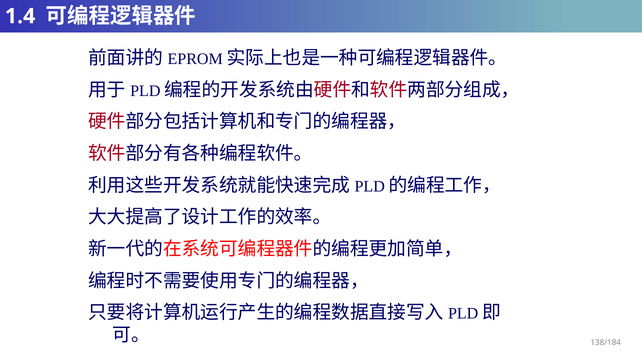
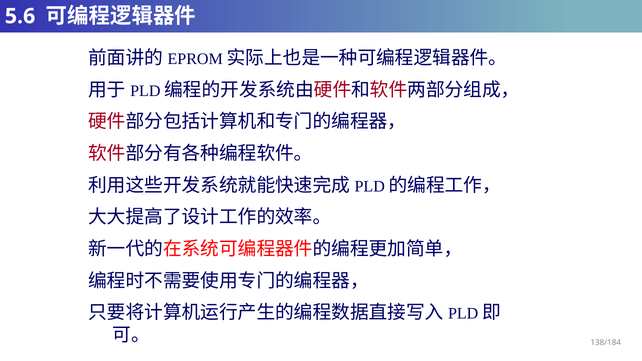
1.4: 1.4 -> 5.6
